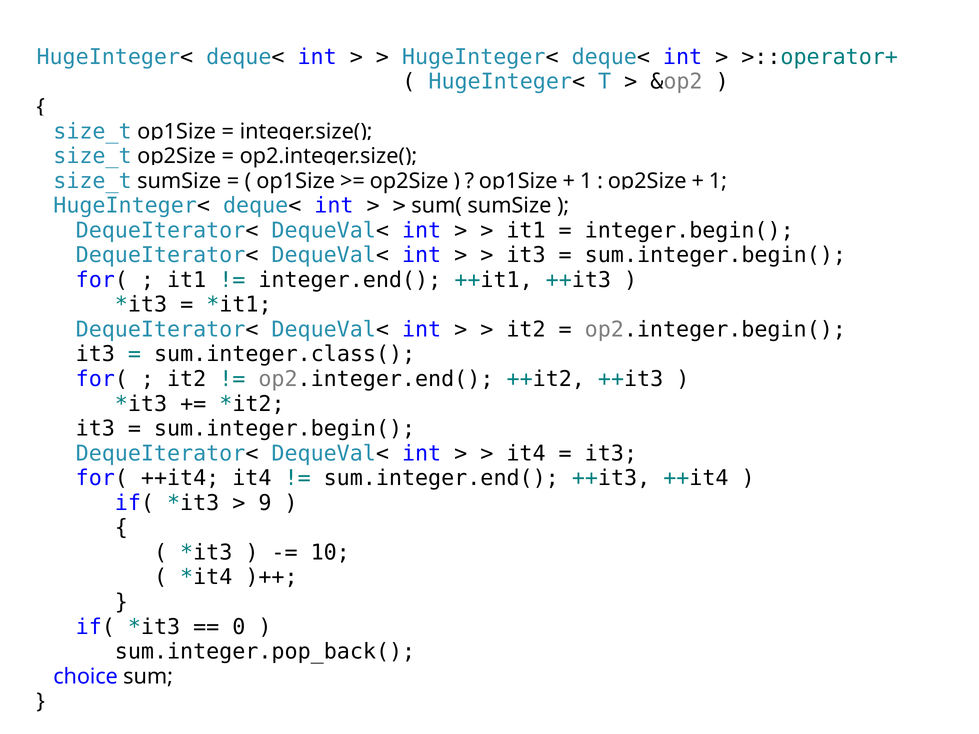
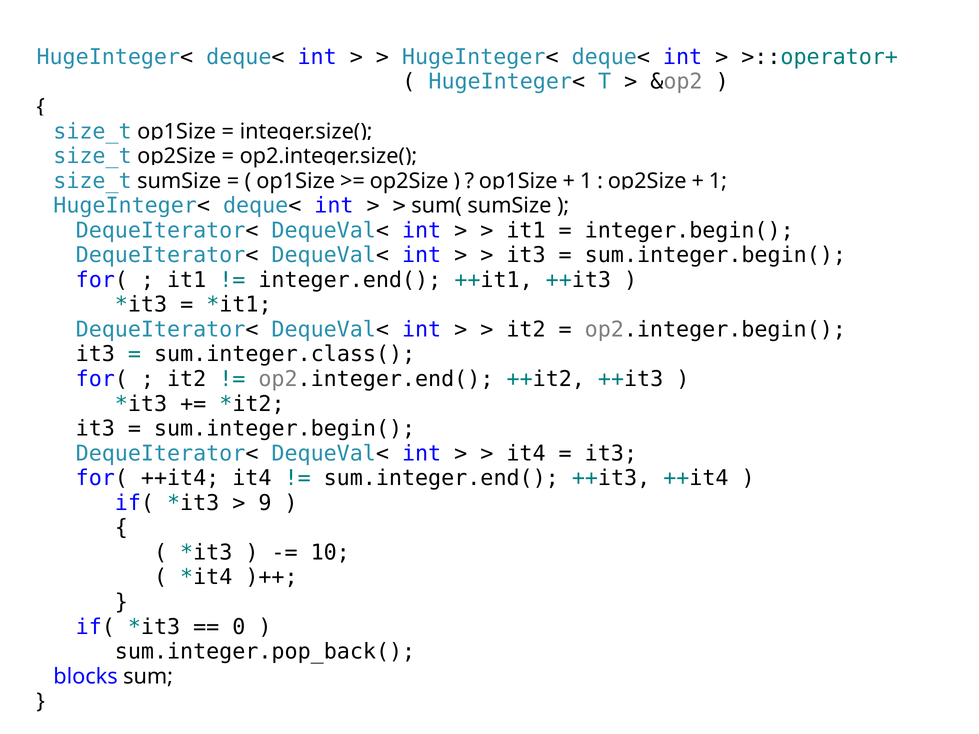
choice: choice -> blocks
